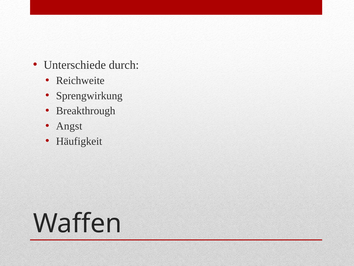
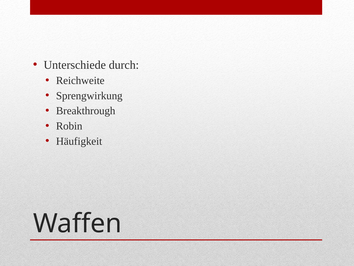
Angst: Angst -> Robin
